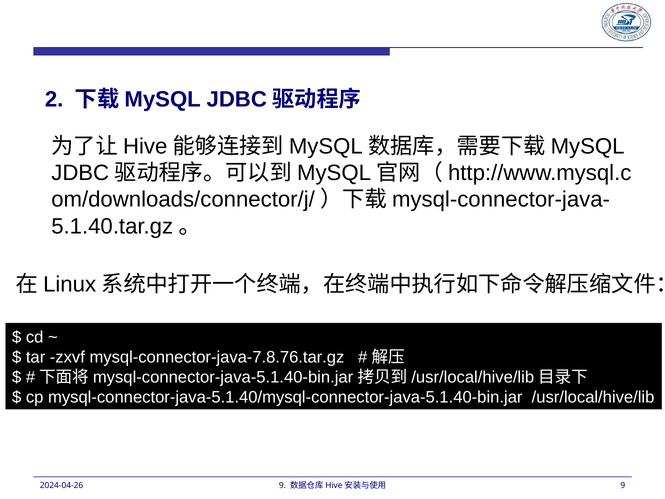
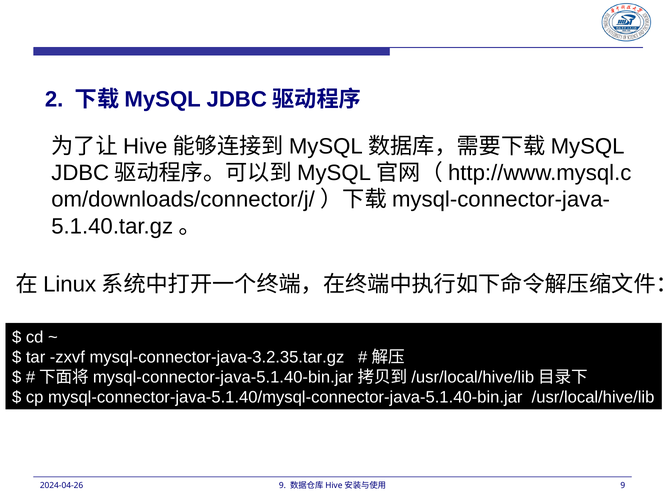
mysql-connector-java-7.8.76.tar.gz: mysql-connector-java-7.8.76.tar.gz -> mysql-connector-java-3.2.35.tar.gz
